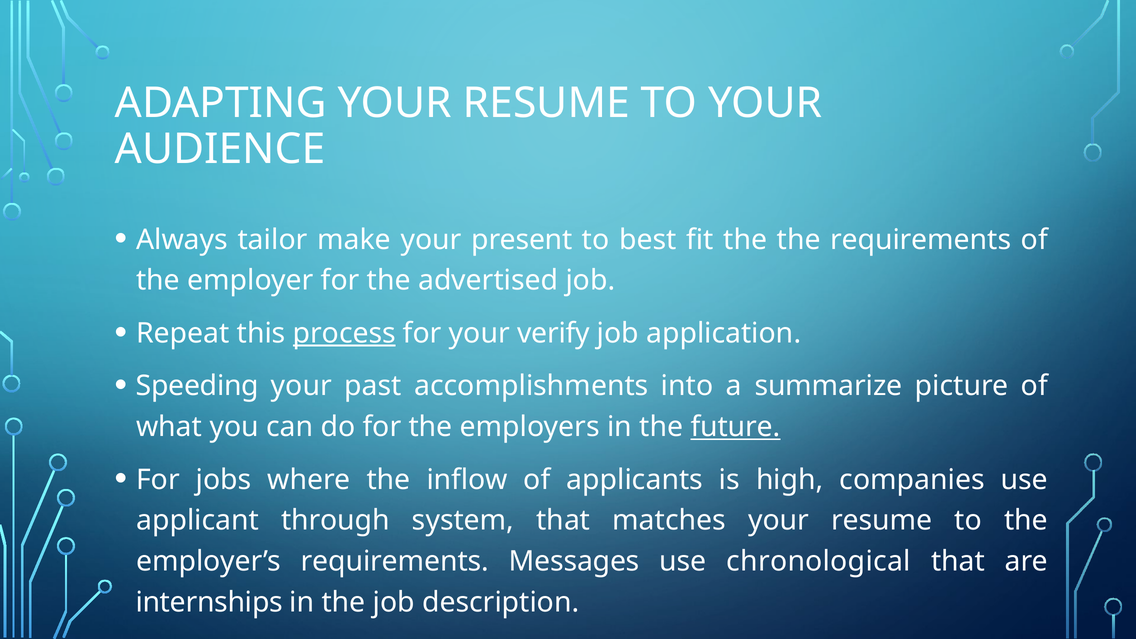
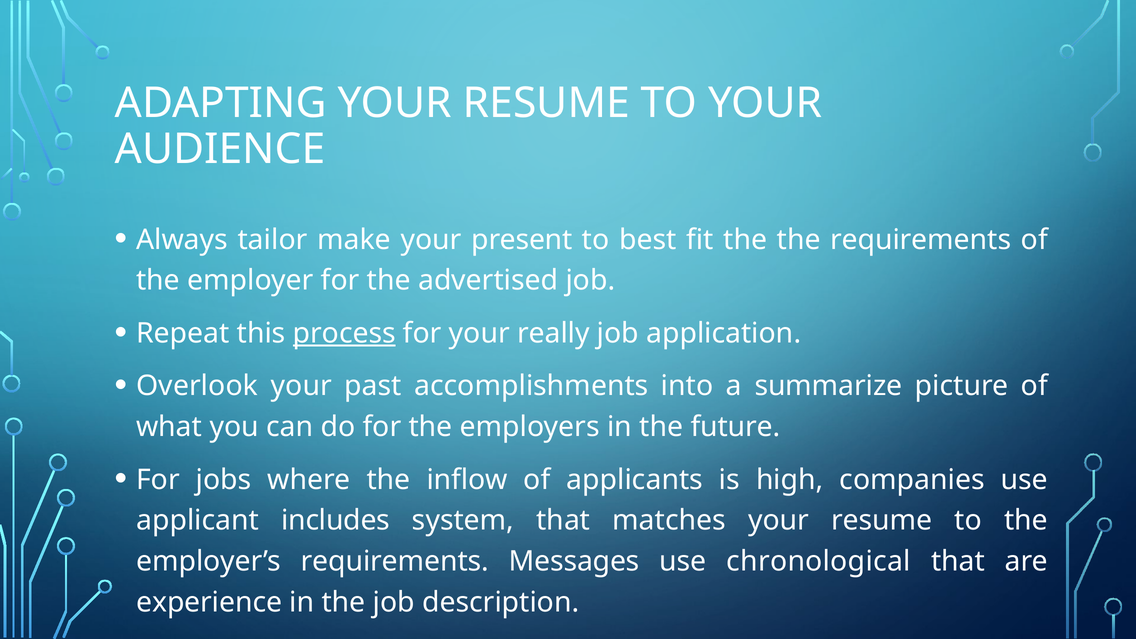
verify: verify -> really
Speeding: Speeding -> Overlook
future underline: present -> none
through: through -> includes
internships: internships -> experience
